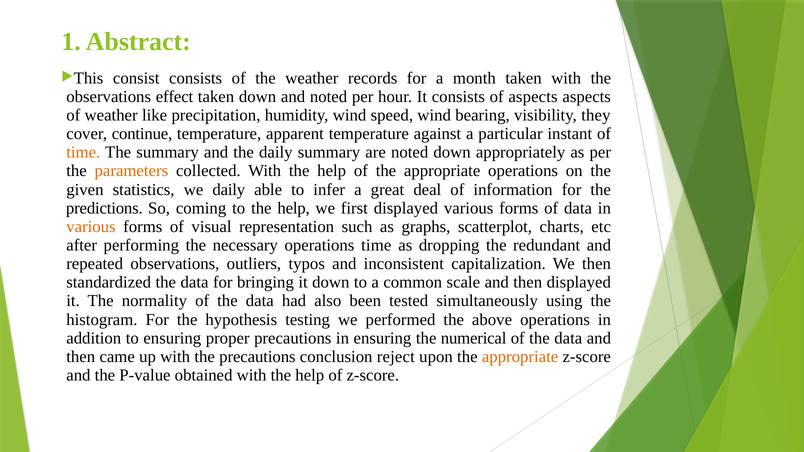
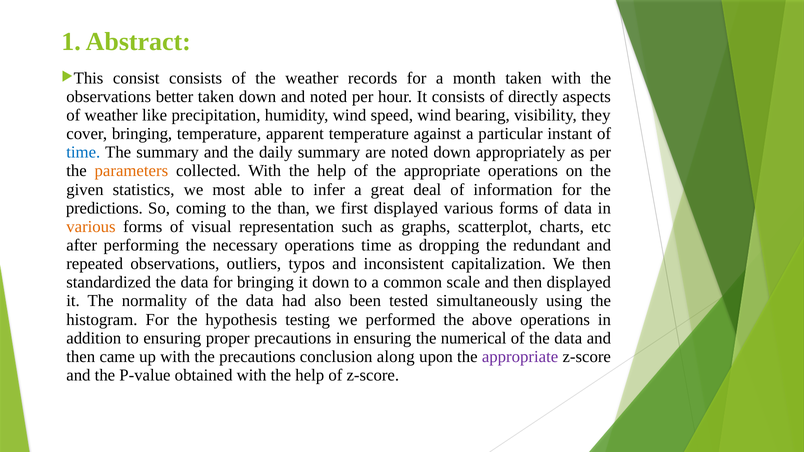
effect: effect -> better
of aspects: aspects -> directly
cover continue: continue -> bringing
time at (83, 152) colour: orange -> blue
we daily: daily -> most
to the help: help -> than
reject: reject -> along
appropriate at (520, 357) colour: orange -> purple
